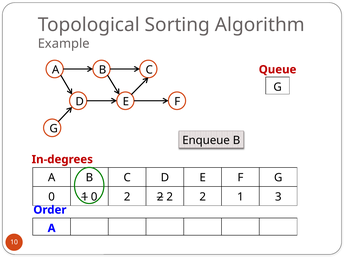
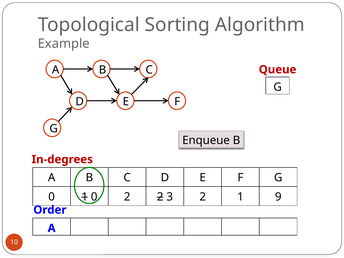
0 2 2 2: 2 -> 3
3: 3 -> 9
